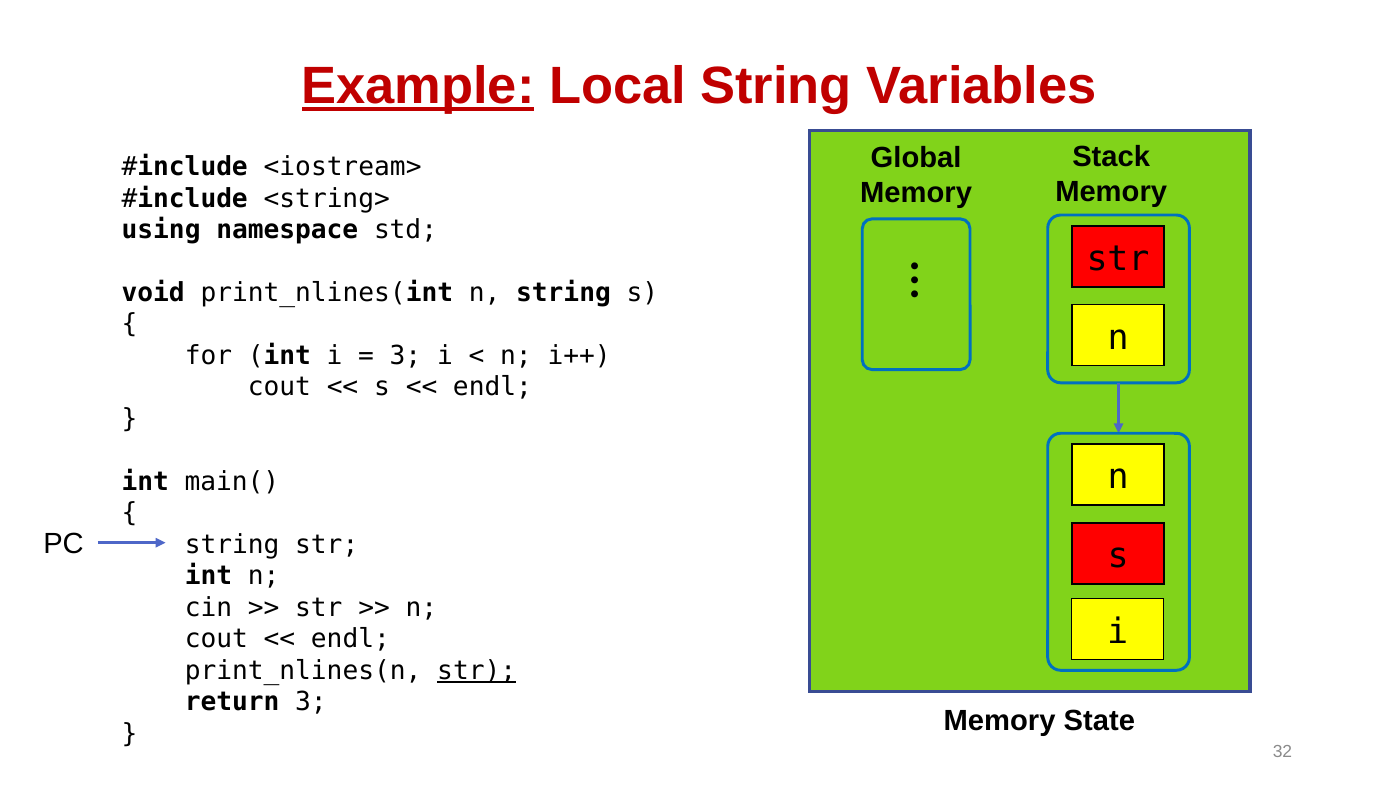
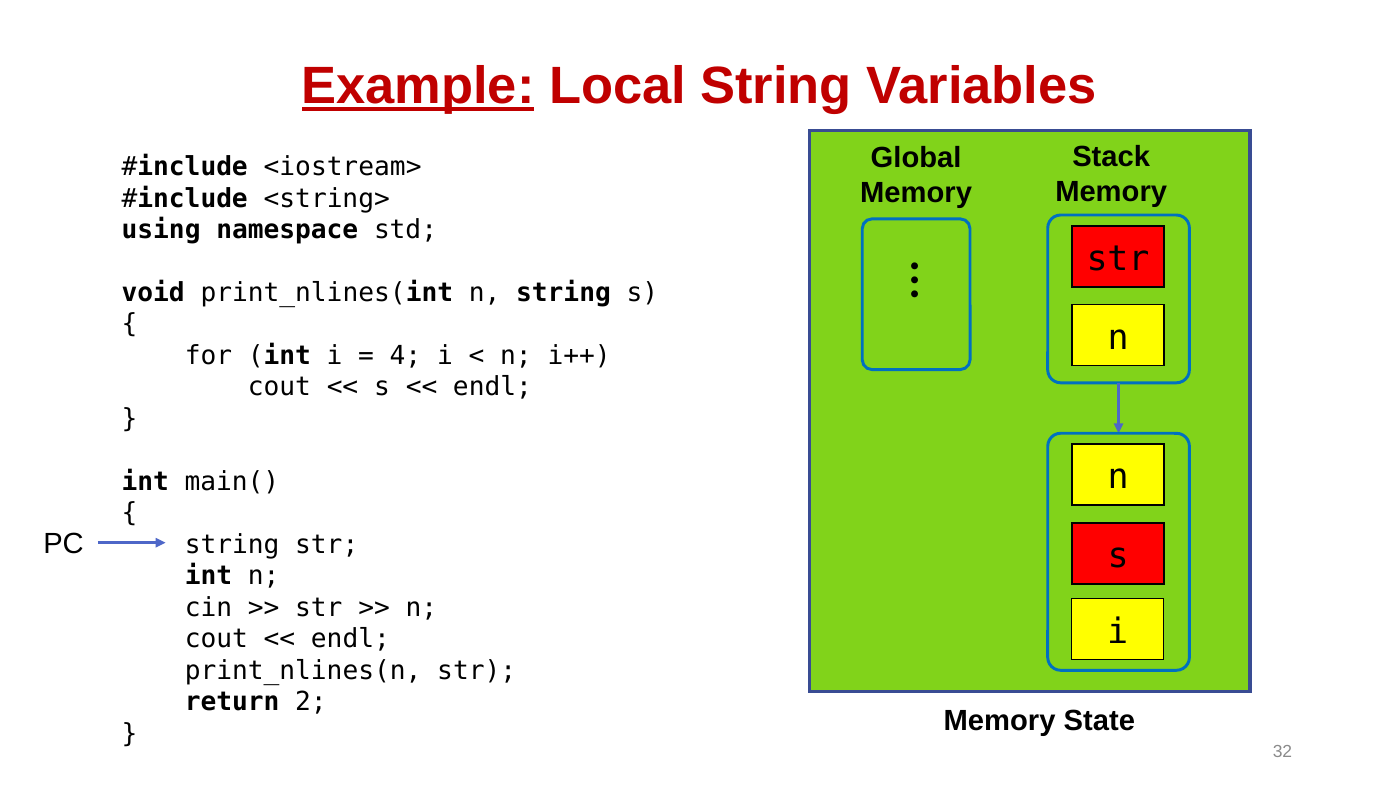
3 at (405, 356): 3 -> 4
str at (477, 671) underline: present -> none
return 3: 3 -> 2
